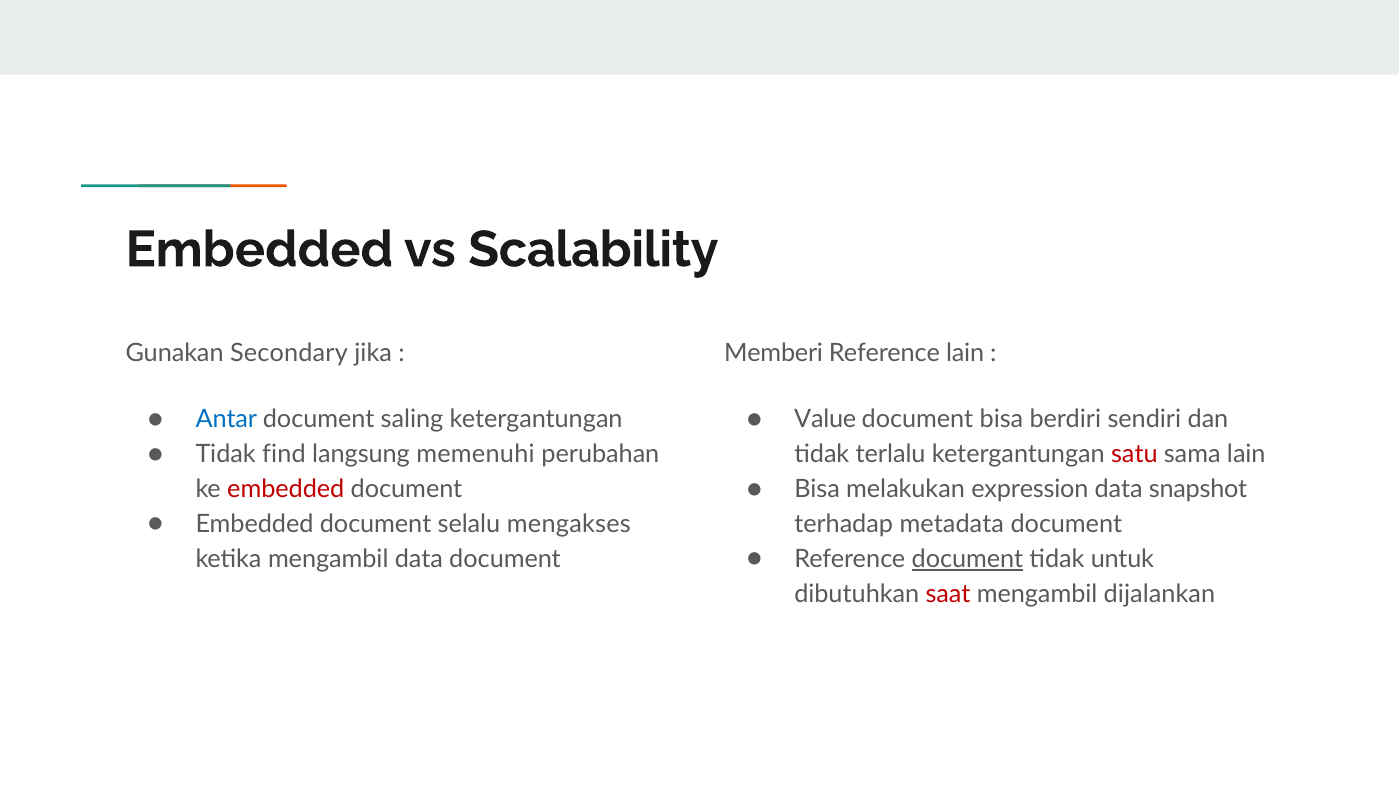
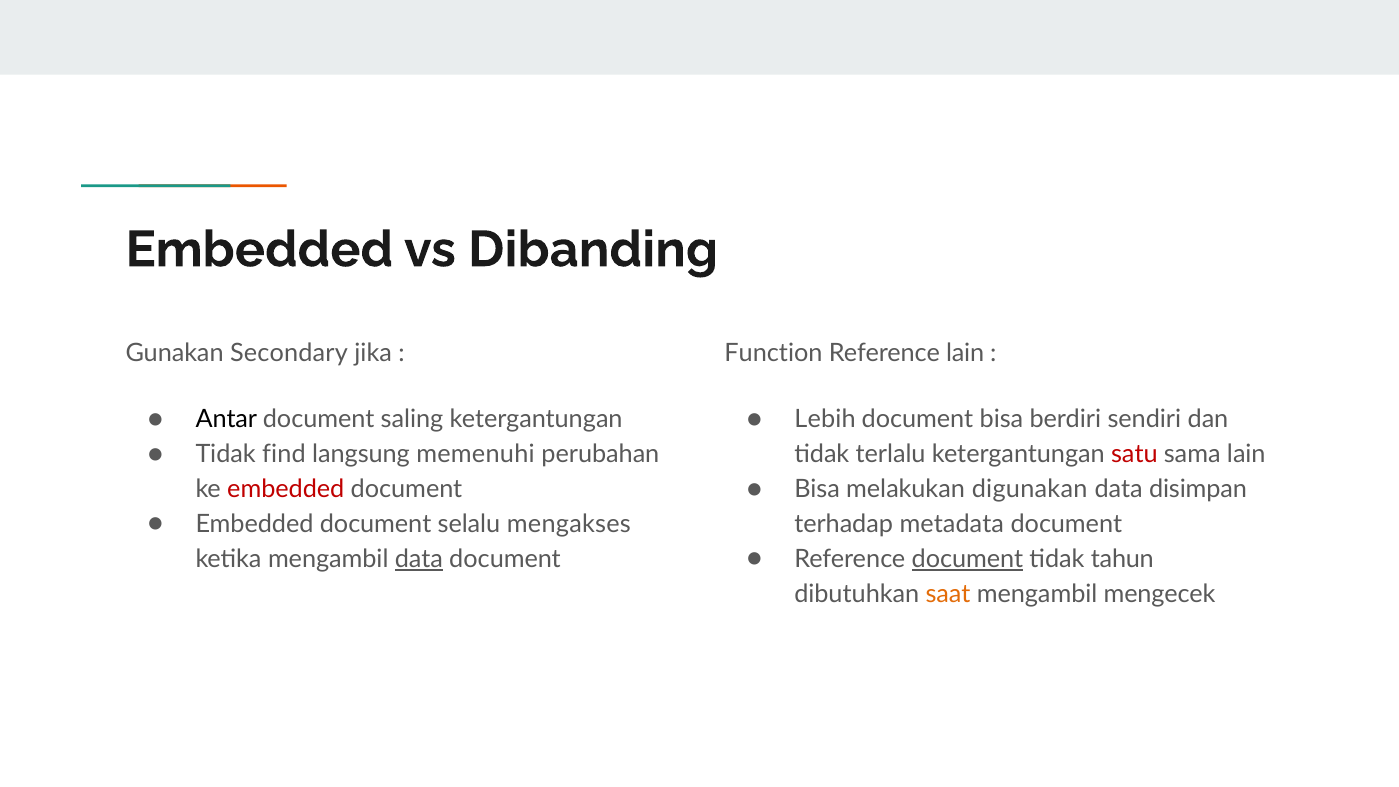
Scalability: Scalability -> Dibanding
Memberi: Memberi -> Function
Antar colour: blue -> black
Value: Value -> Lebih
expression: expression -> digunakan
snapshot: snapshot -> disimpan
untuk: untuk -> tahun
data at (419, 559) underline: none -> present
saat colour: red -> orange
dijalankan: dijalankan -> mengecek
